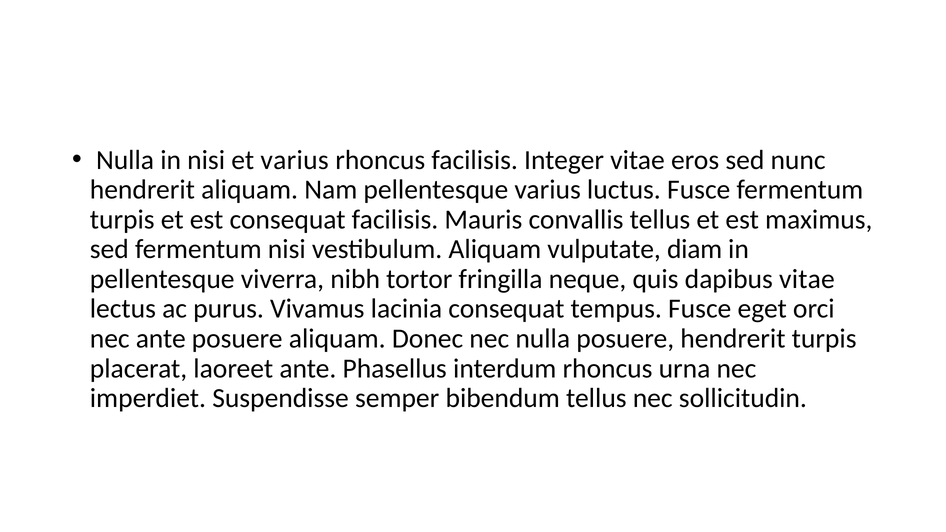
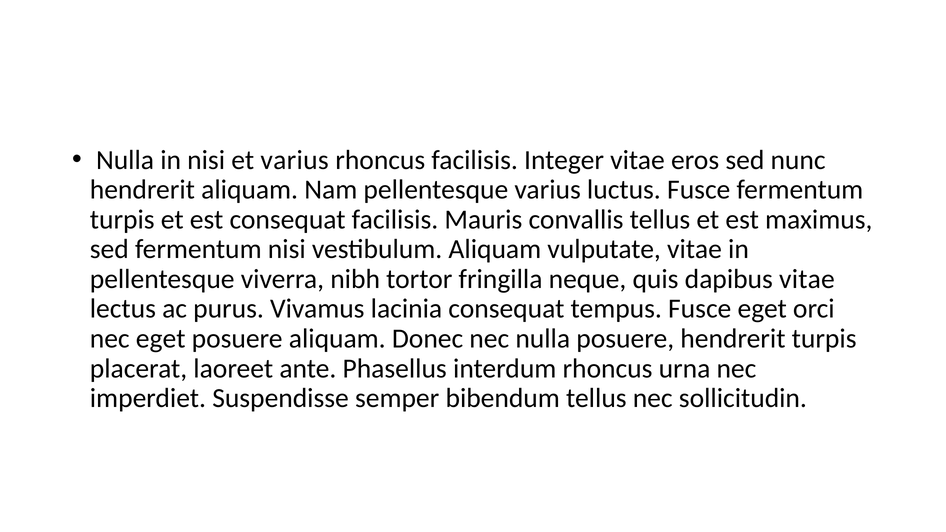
vulputate diam: diam -> vitae
nec ante: ante -> eget
